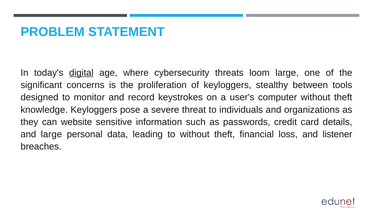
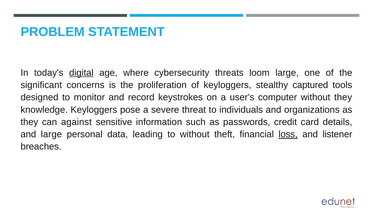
between: between -> captured
computer without theft: theft -> they
website: website -> against
loss underline: none -> present
